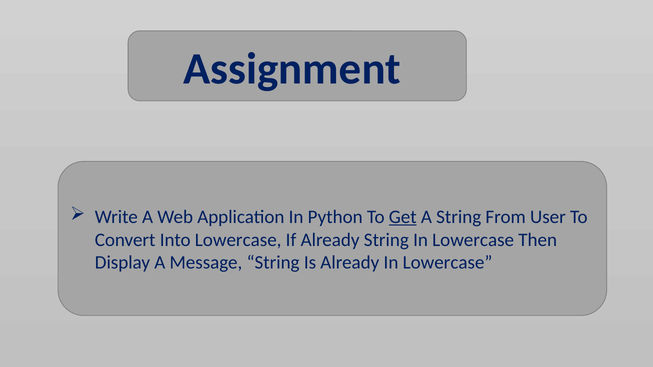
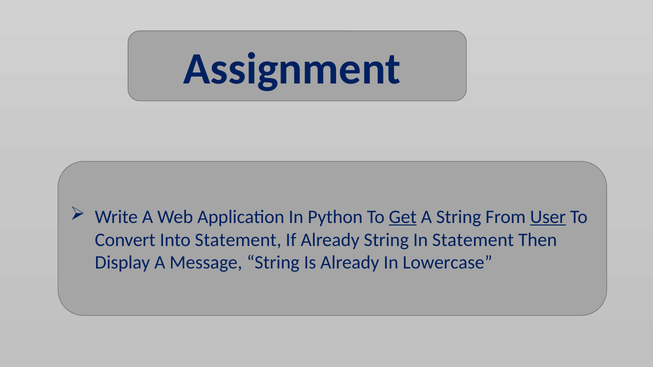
User underline: none -> present
Into Lowercase: Lowercase -> Statement
String In Lowercase: Lowercase -> Statement
